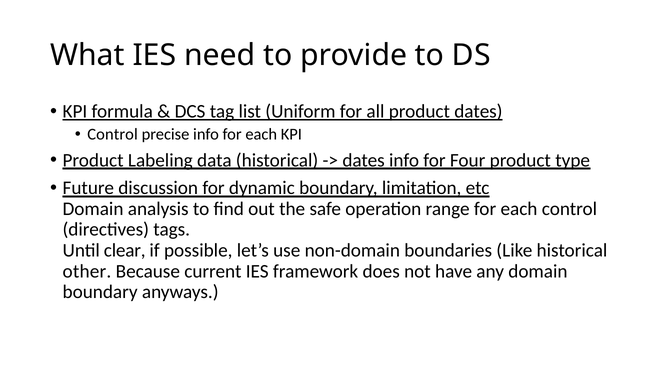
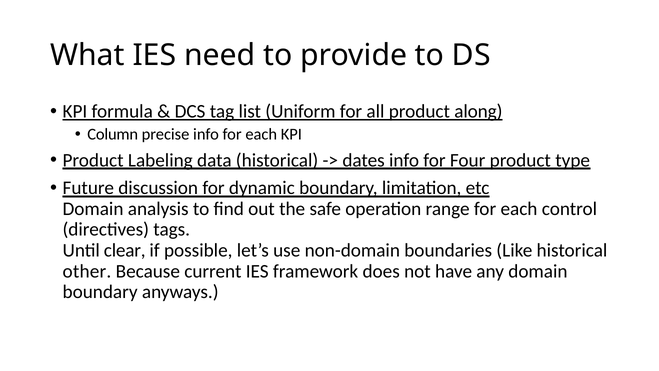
product dates: dates -> along
Control at (113, 134): Control -> Column
